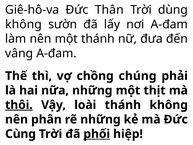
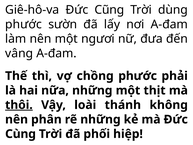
Thân: Thân -> Cũng
không at (23, 24): không -> phước
một thánh: thánh -> ngươi
chồng chúng: chúng -> phước
phối underline: present -> none
